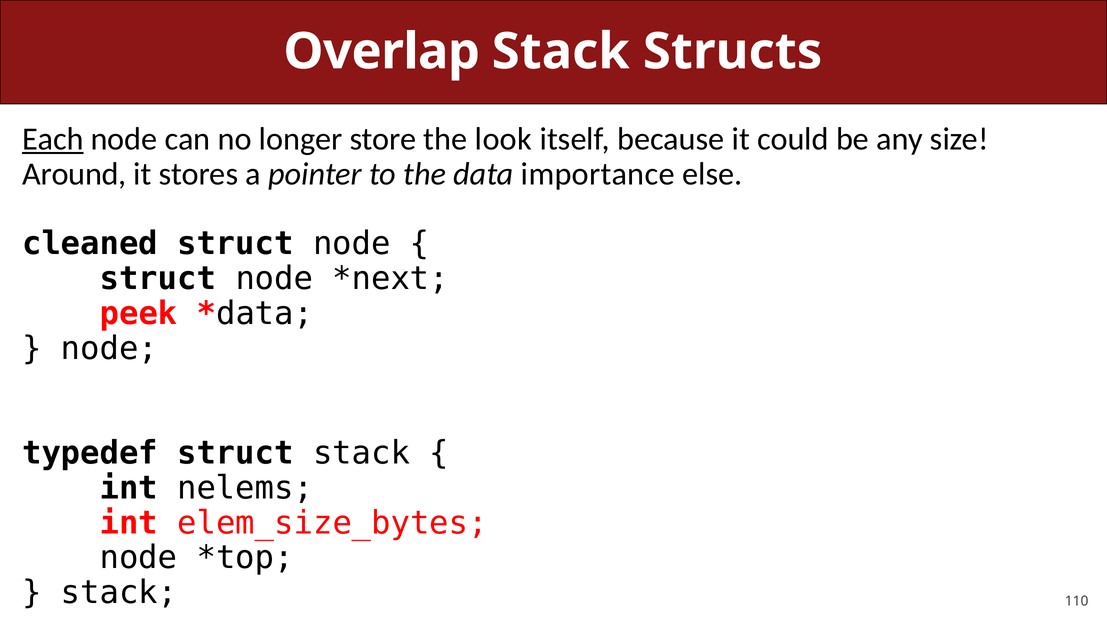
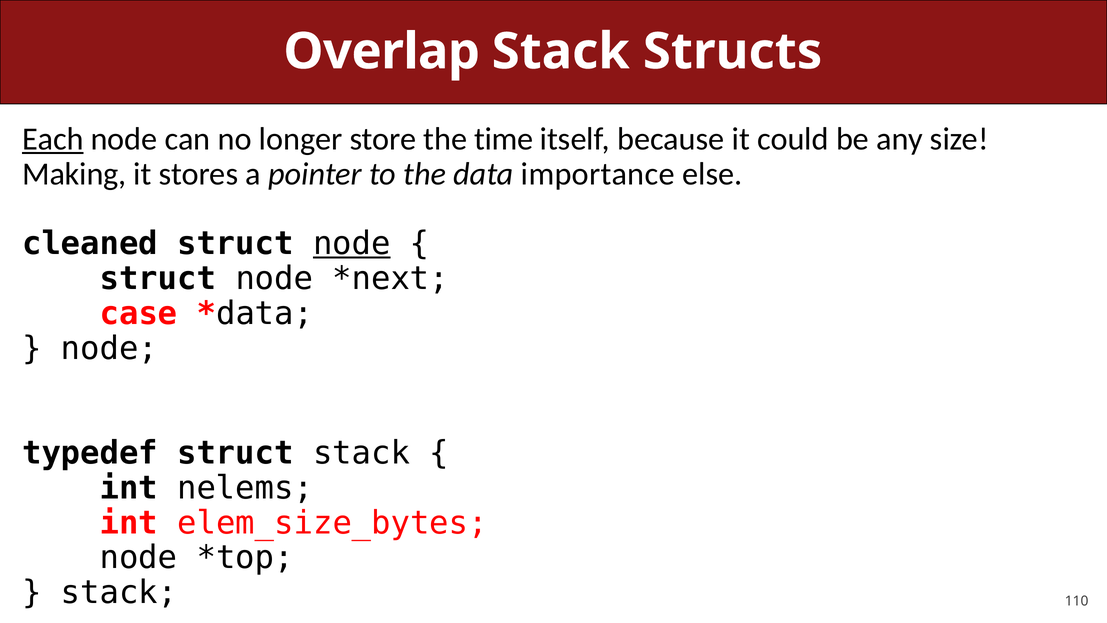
look: look -> time
Around: Around -> Making
node at (352, 244) underline: none -> present
peek: peek -> case
